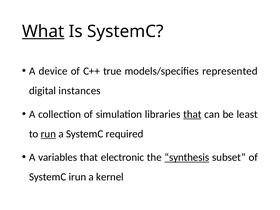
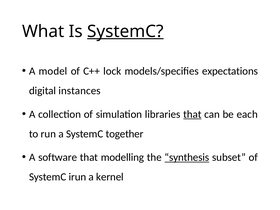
What underline: present -> none
SystemC at (125, 31) underline: none -> present
device: device -> model
true: true -> lock
represented: represented -> expectations
least: least -> each
run underline: present -> none
required: required -> together
variables: variables -> software
electronic: electronic -> modelling
